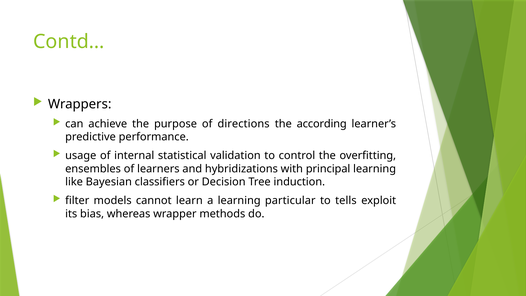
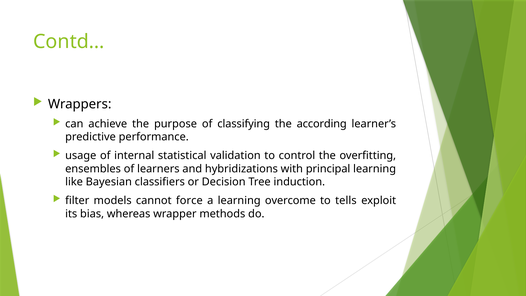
directions: directions -> classifying
learn: learn -> force
particular: particular -> overcome
